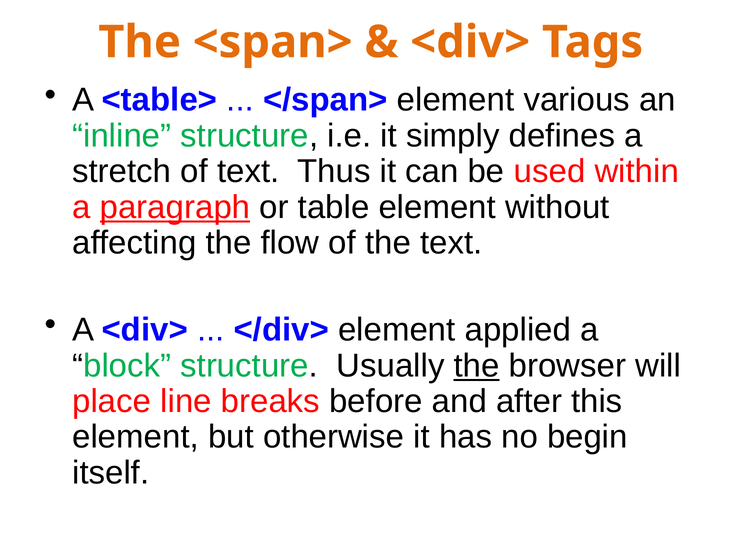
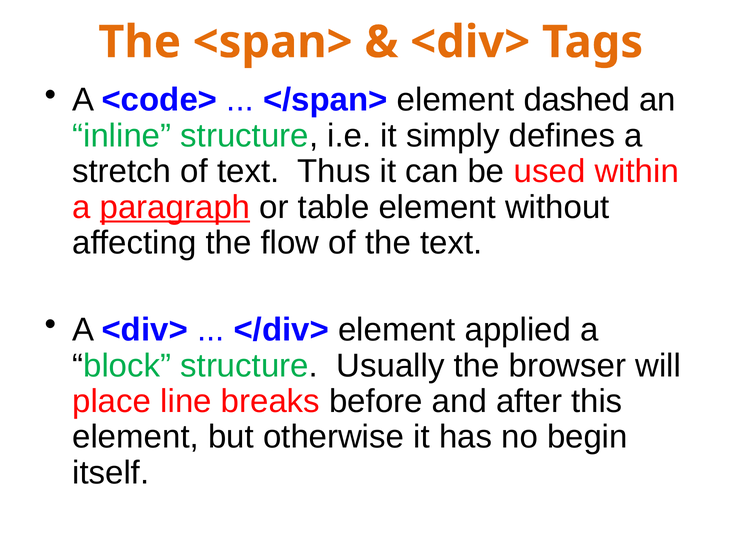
<table>: <table> -> <code>
various: various -> dashed
the at (477, 365) underline: present -> none
